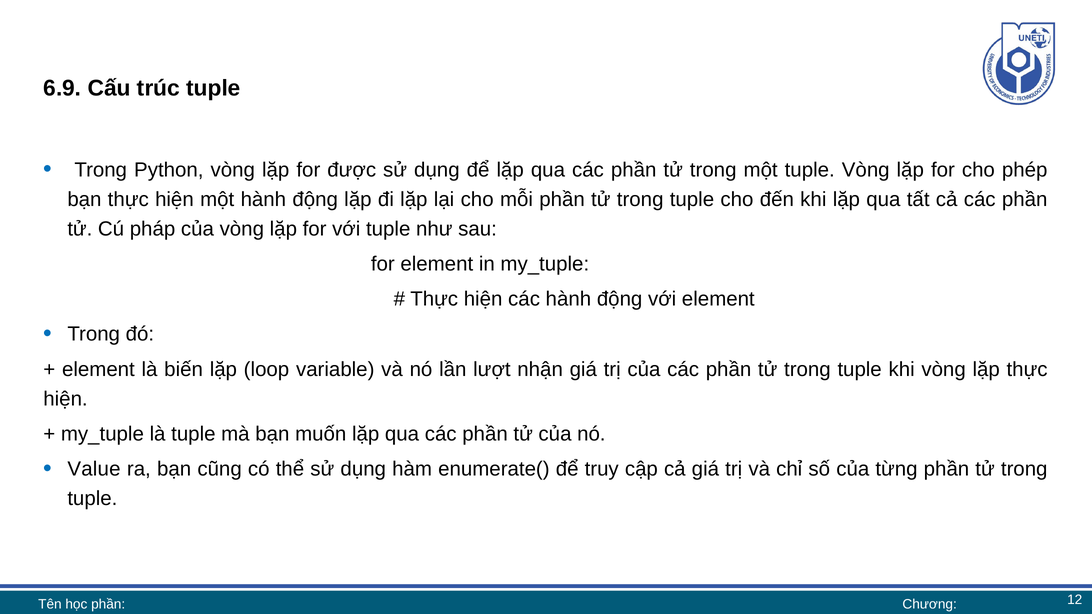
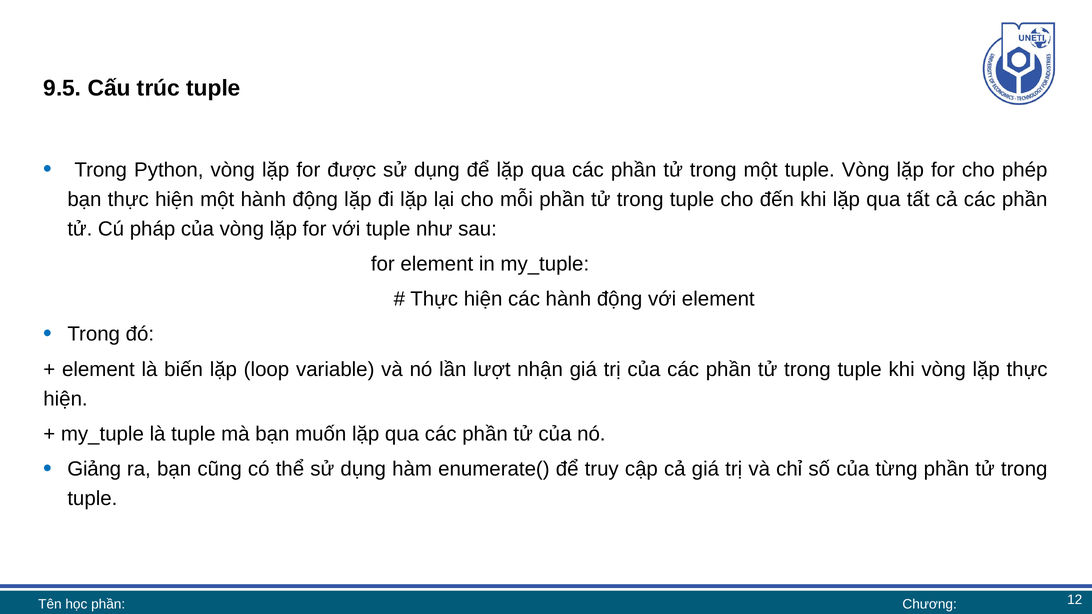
6.9: 6.9 -> 9.5
Value: Value -> Giảng
